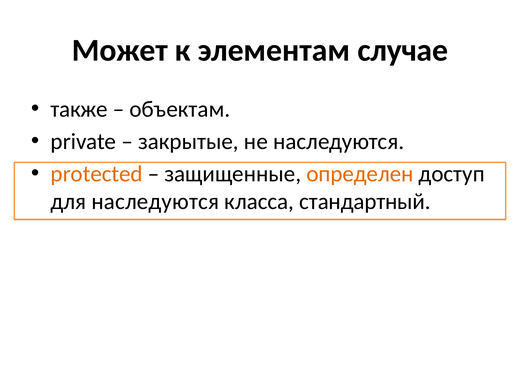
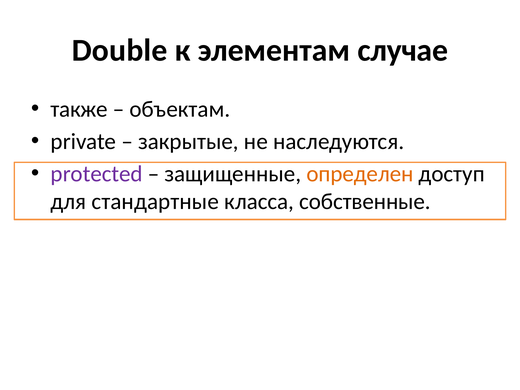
Может: Может -> Double
protected colour: orange -> purple
для наследуются: наследуются -> стандартные
стандартный: стандартный -> собственные
